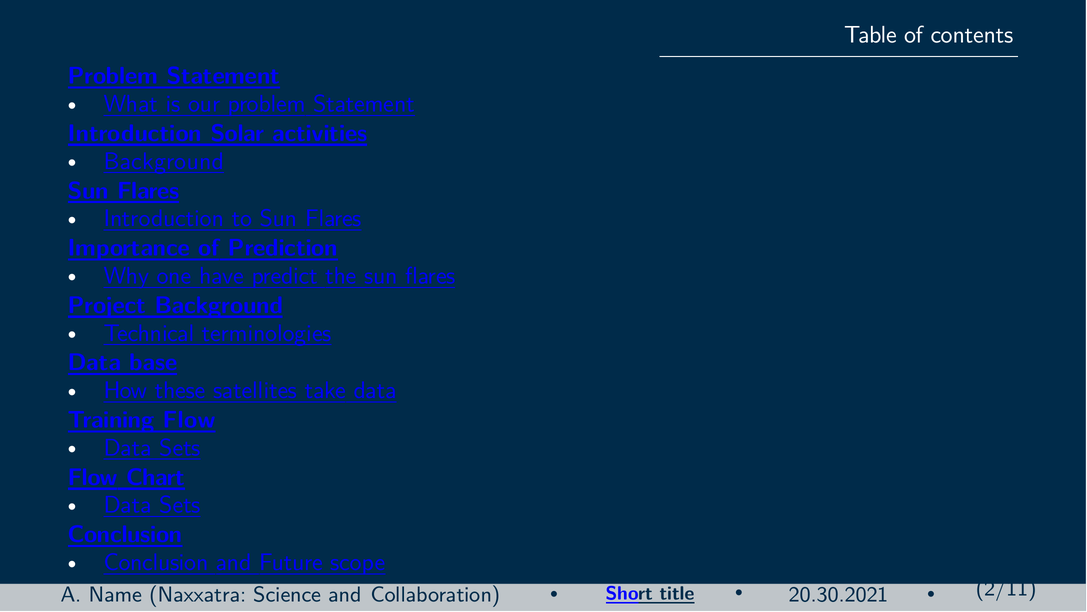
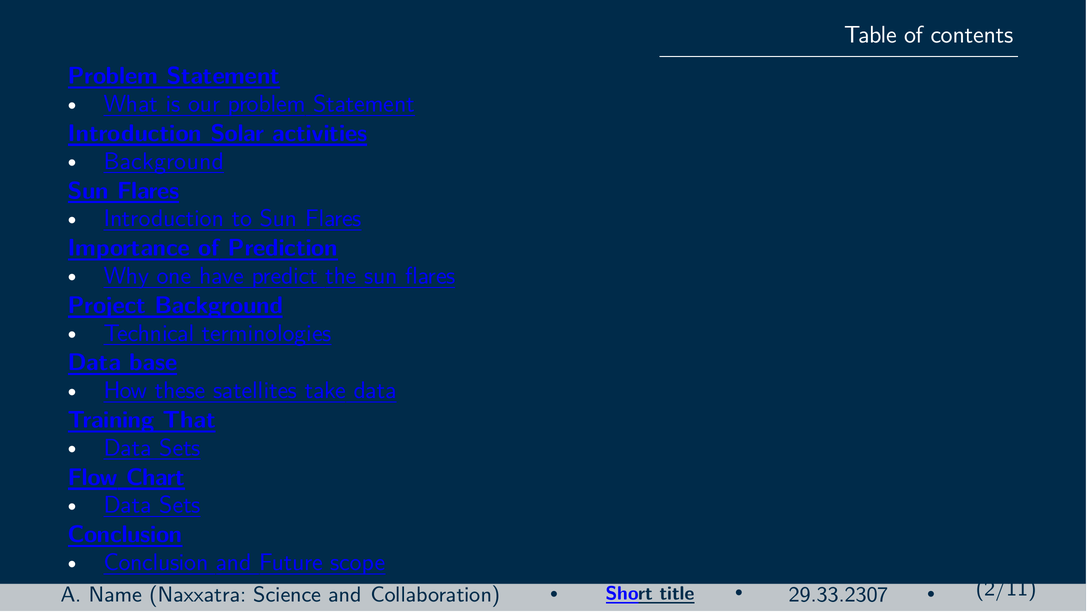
Training Flow: Flow -> That
20.30.2021: 20.30.2021 -> 29.33.2307
